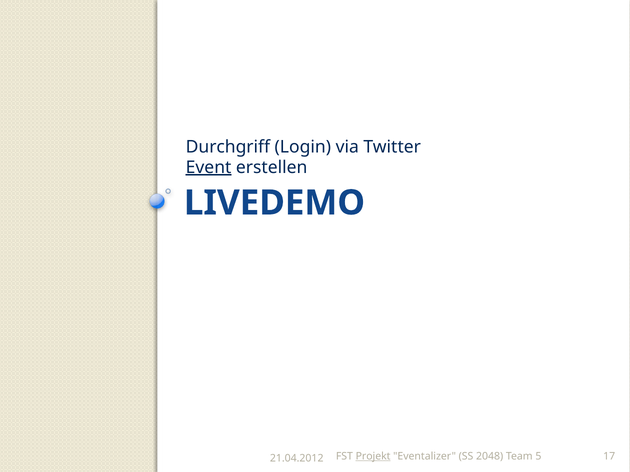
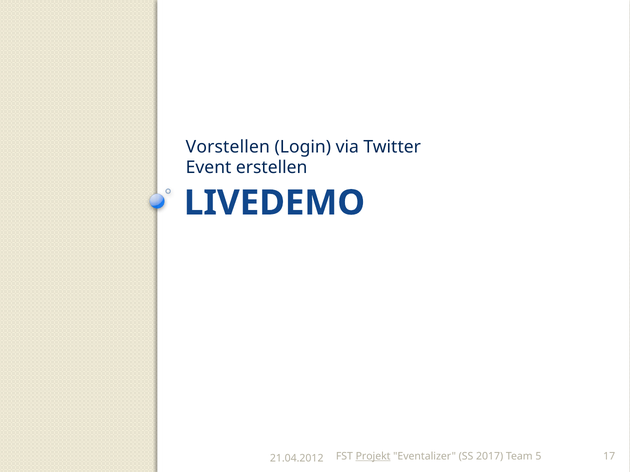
Durchgriff: Durchgriff -> Vorstellen
Event underline: present -> none
2048: 2048 -> 2017
